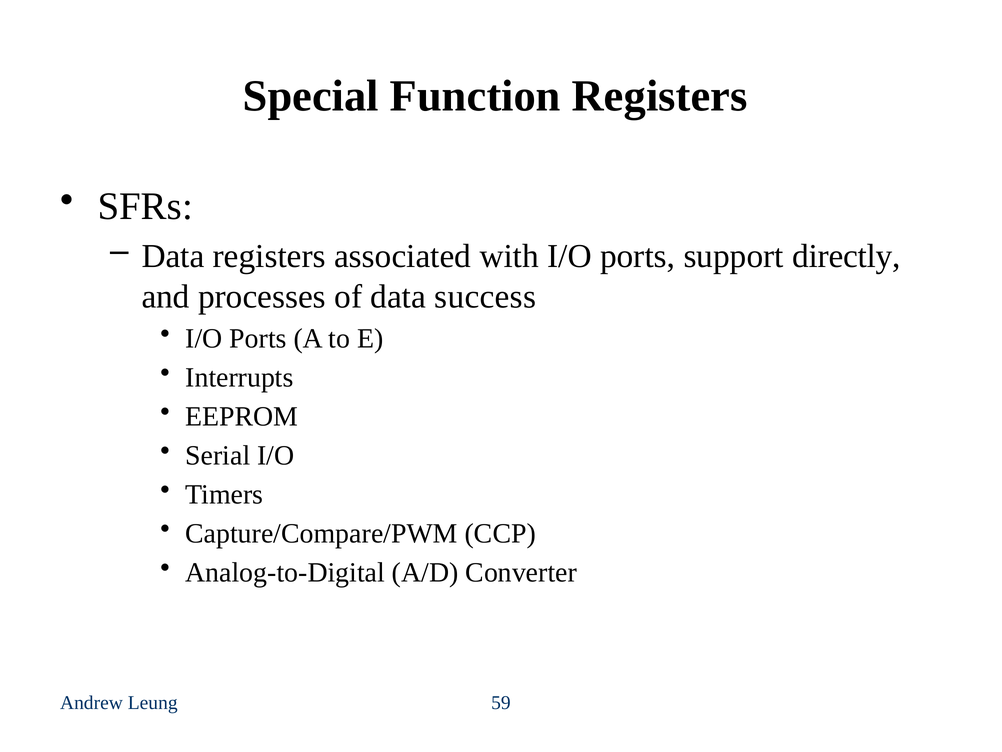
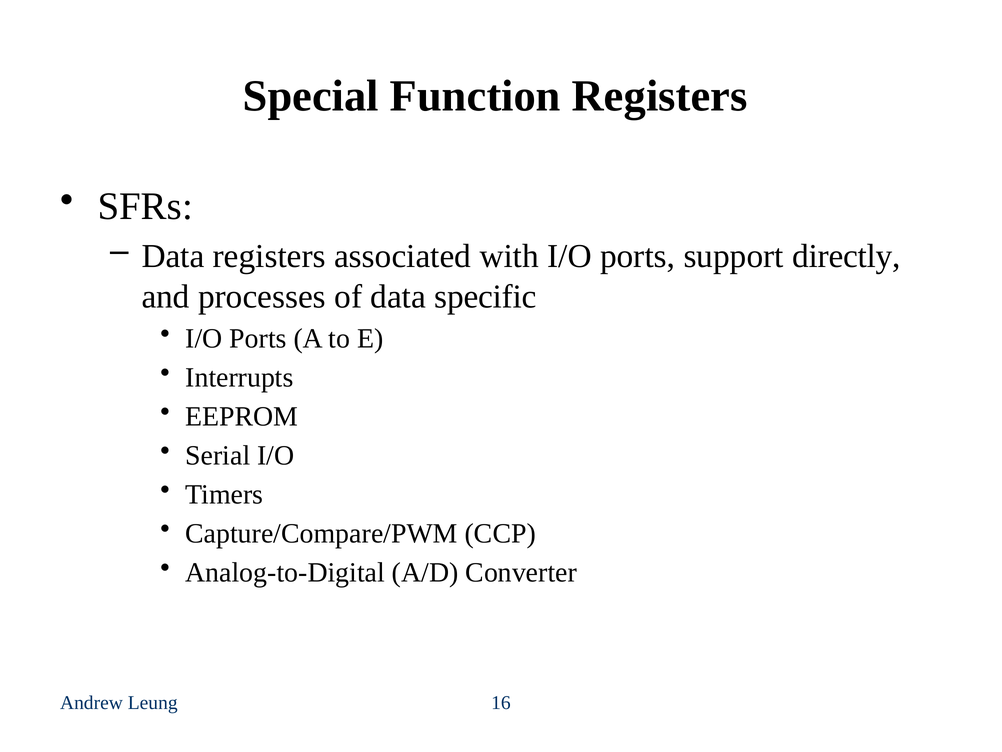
success: success -> specific
59: 59 -> 16
